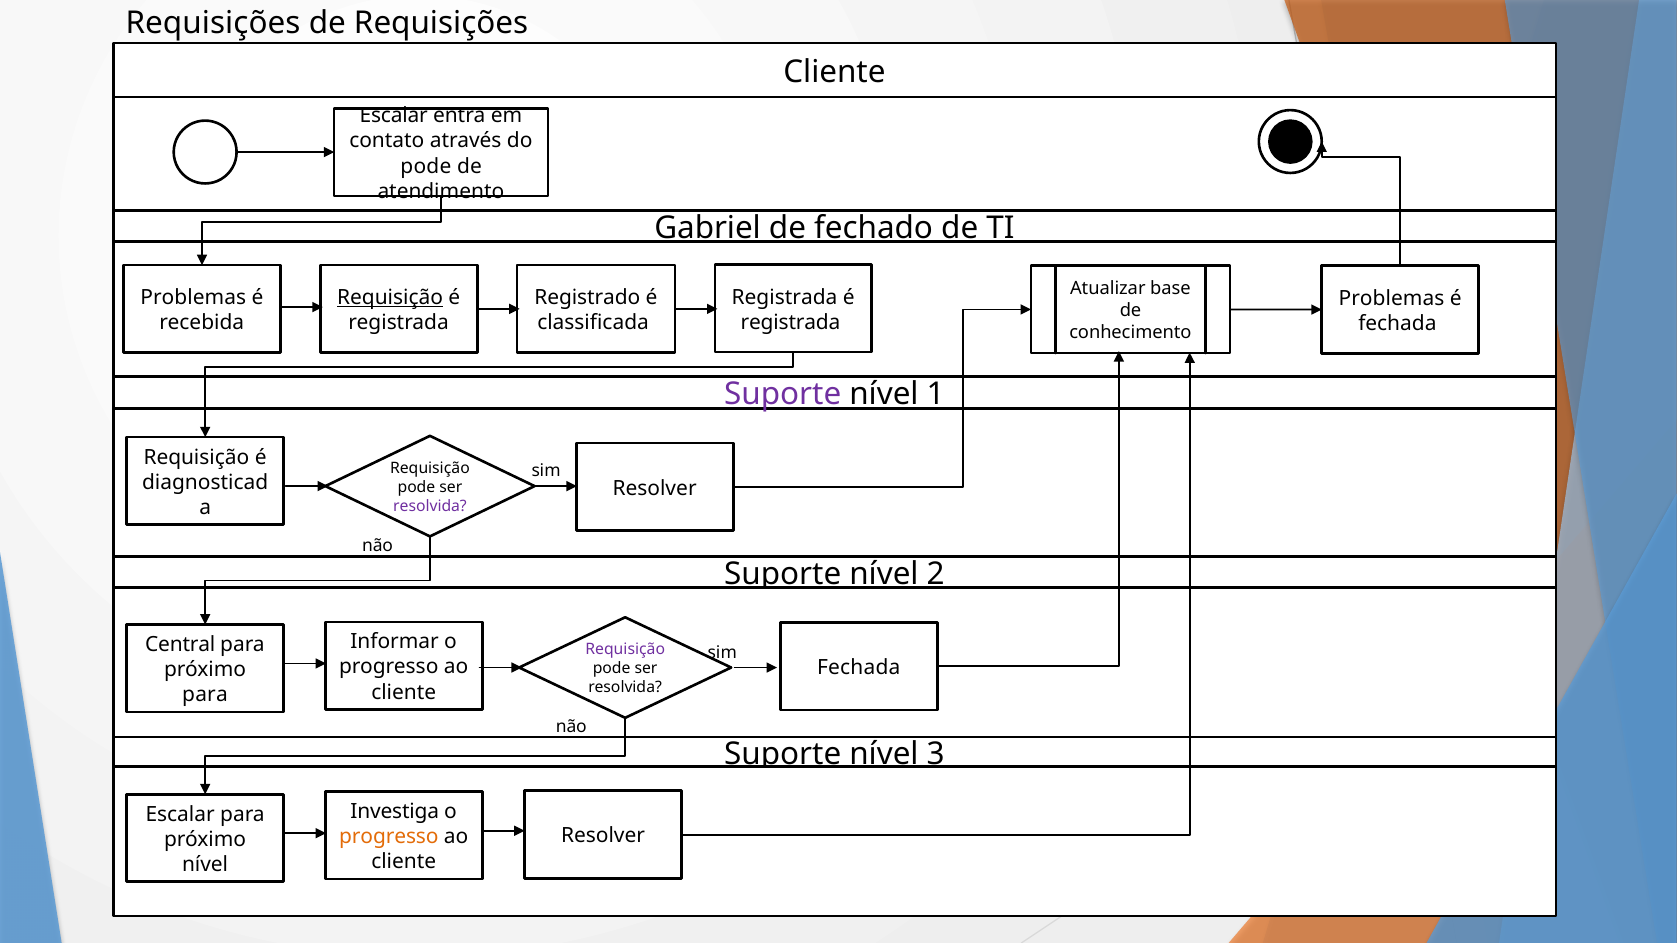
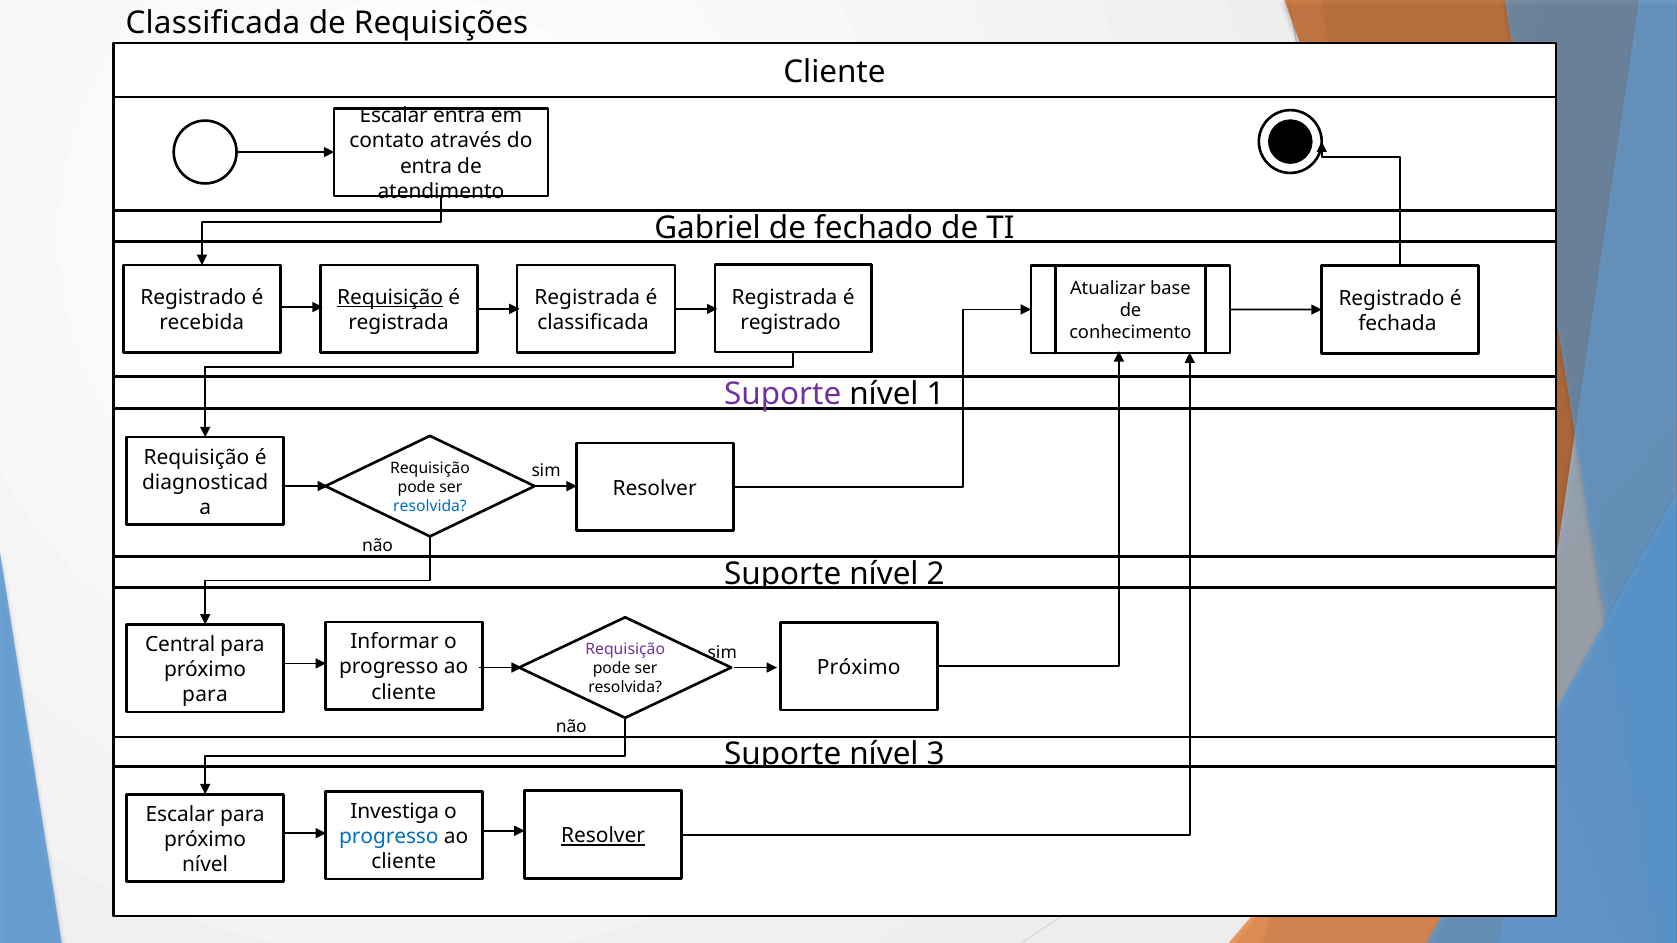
Requisições at (213, 23): Requisições -> Classificada
pode at (426, 166): pode -> entra
Problemas at (193, 298): Problemas -> Registrado
Registrado at (587, 298): Registrado -> Registrada
Problemas at (1391, 299): Problemas -> Registrado
registrada at (791, 322): registrada -> registrado
resolvida at (430, 506) colour: purple -> blue
Fechada at (859, 668): Fechada -> Próximo
Resolver at (603, 836) underline: none -> present
progresso at (389, 837) colour: orange -> blue
